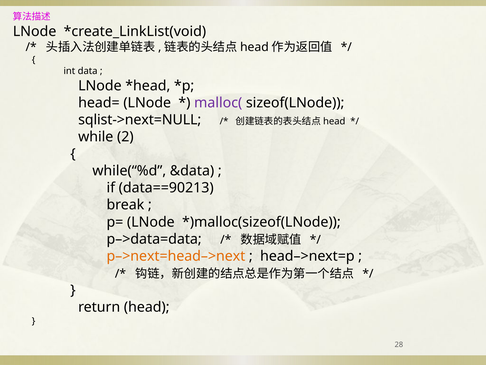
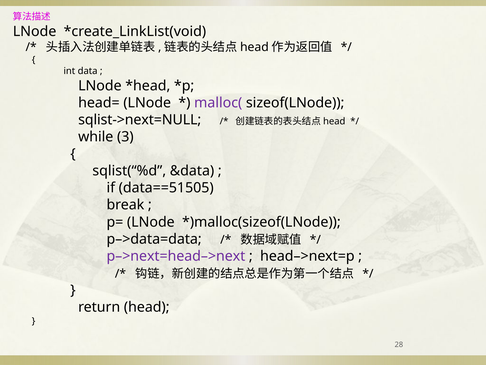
2: 2 -> 3
while(“%d: while(“%d -> sqlist(“%d
data==90213: data==90213 -> data==51505
p–>next=head–>next colour: orange -> purple
